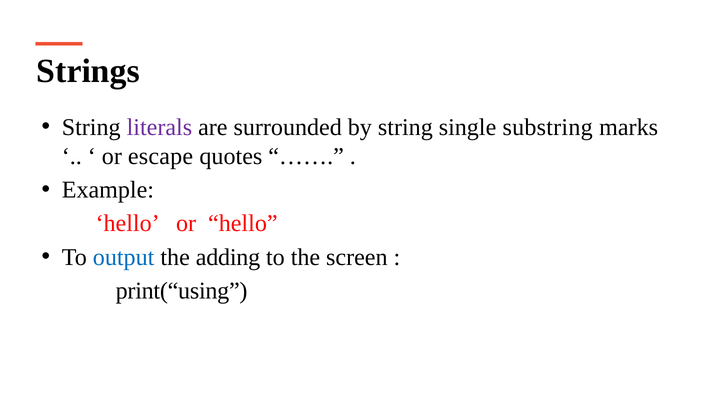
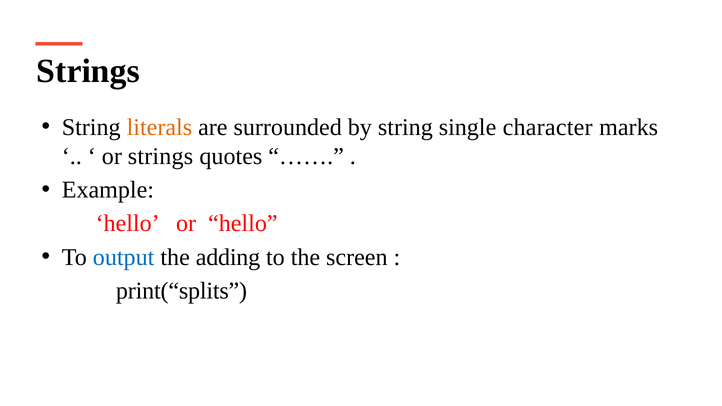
literals colour: purple -> orange
substring: substring -> character
or escape: escape -> strings
print(“using: print(“using -> print(“splits
